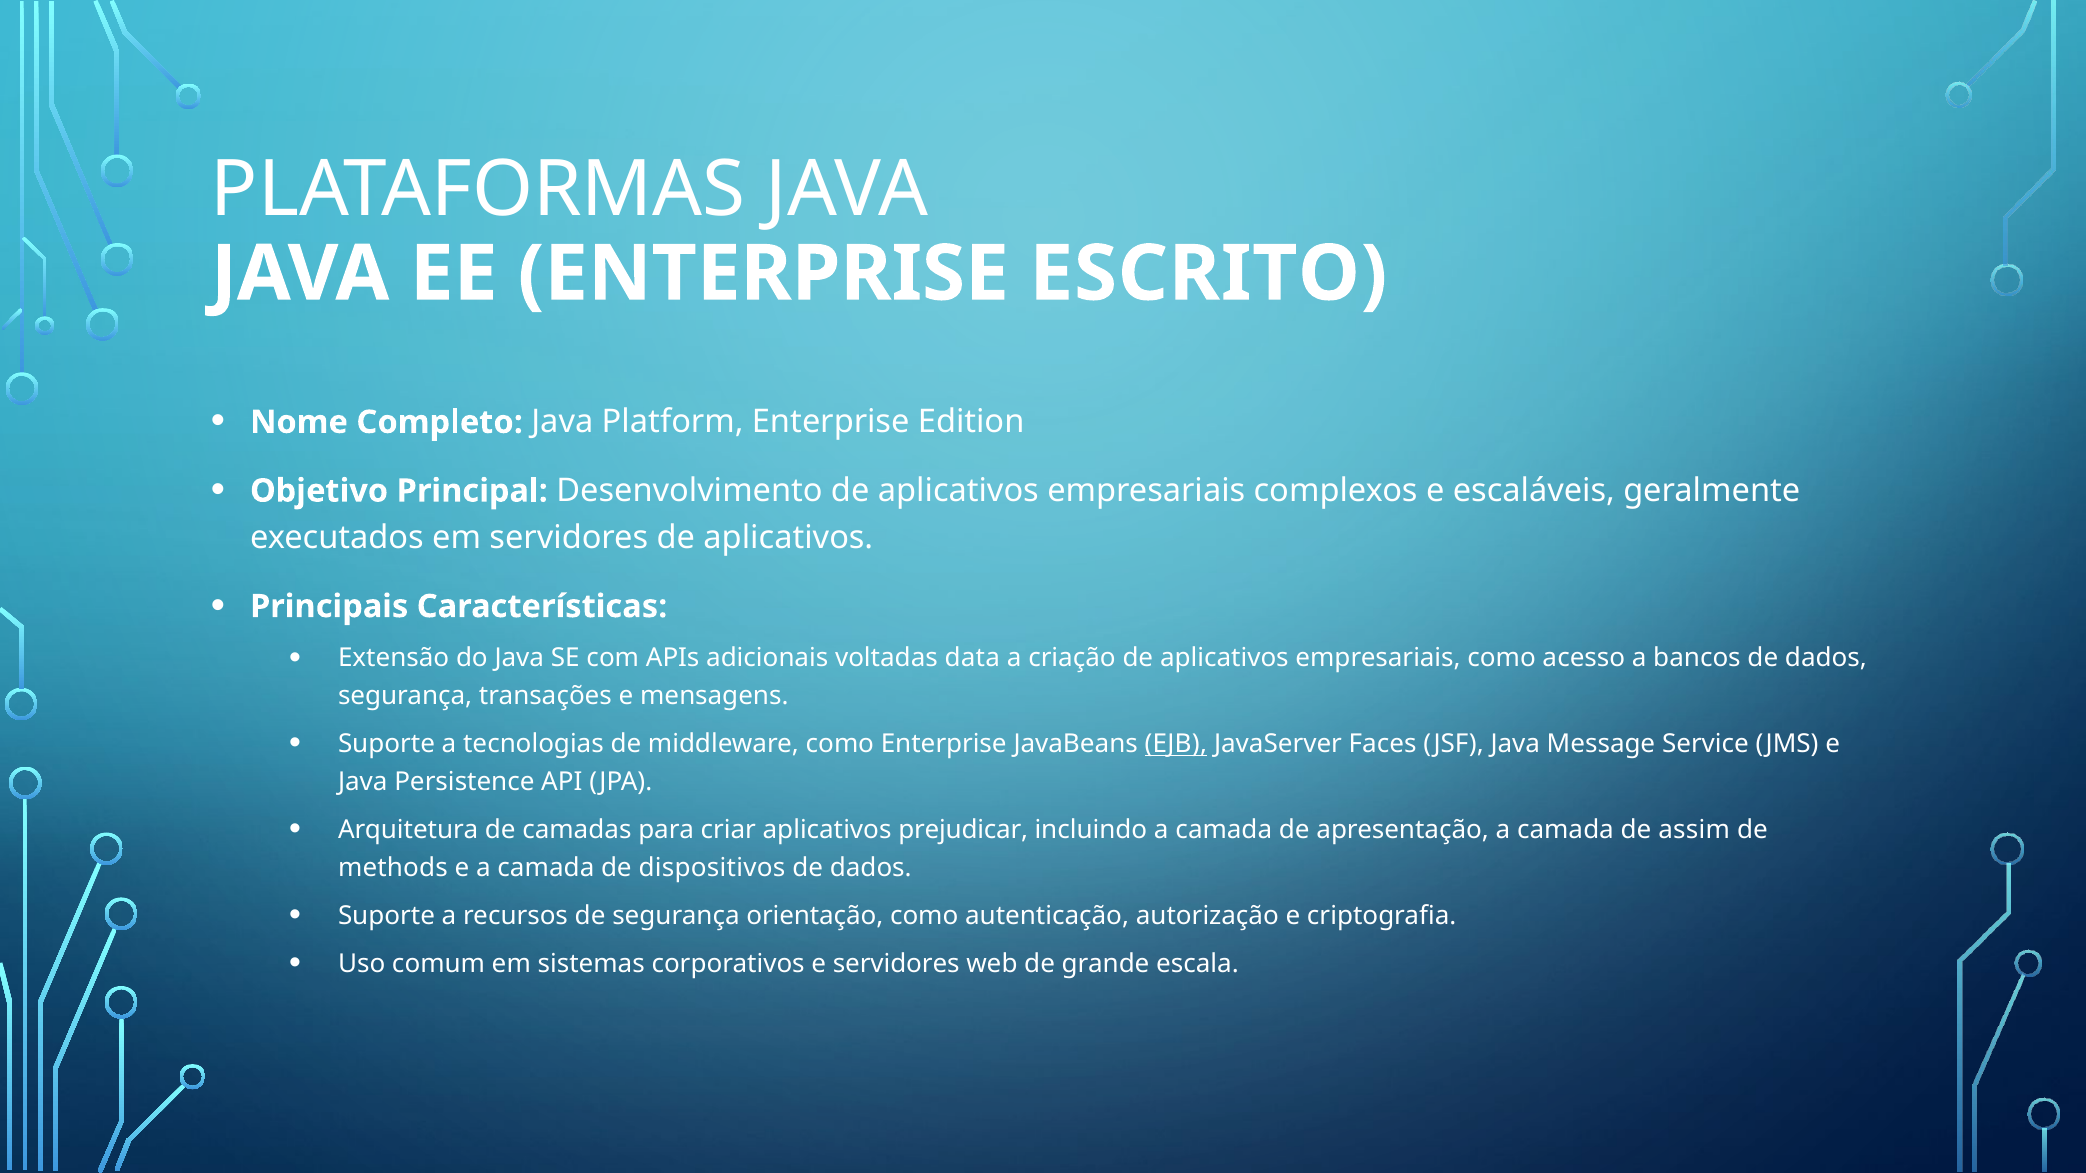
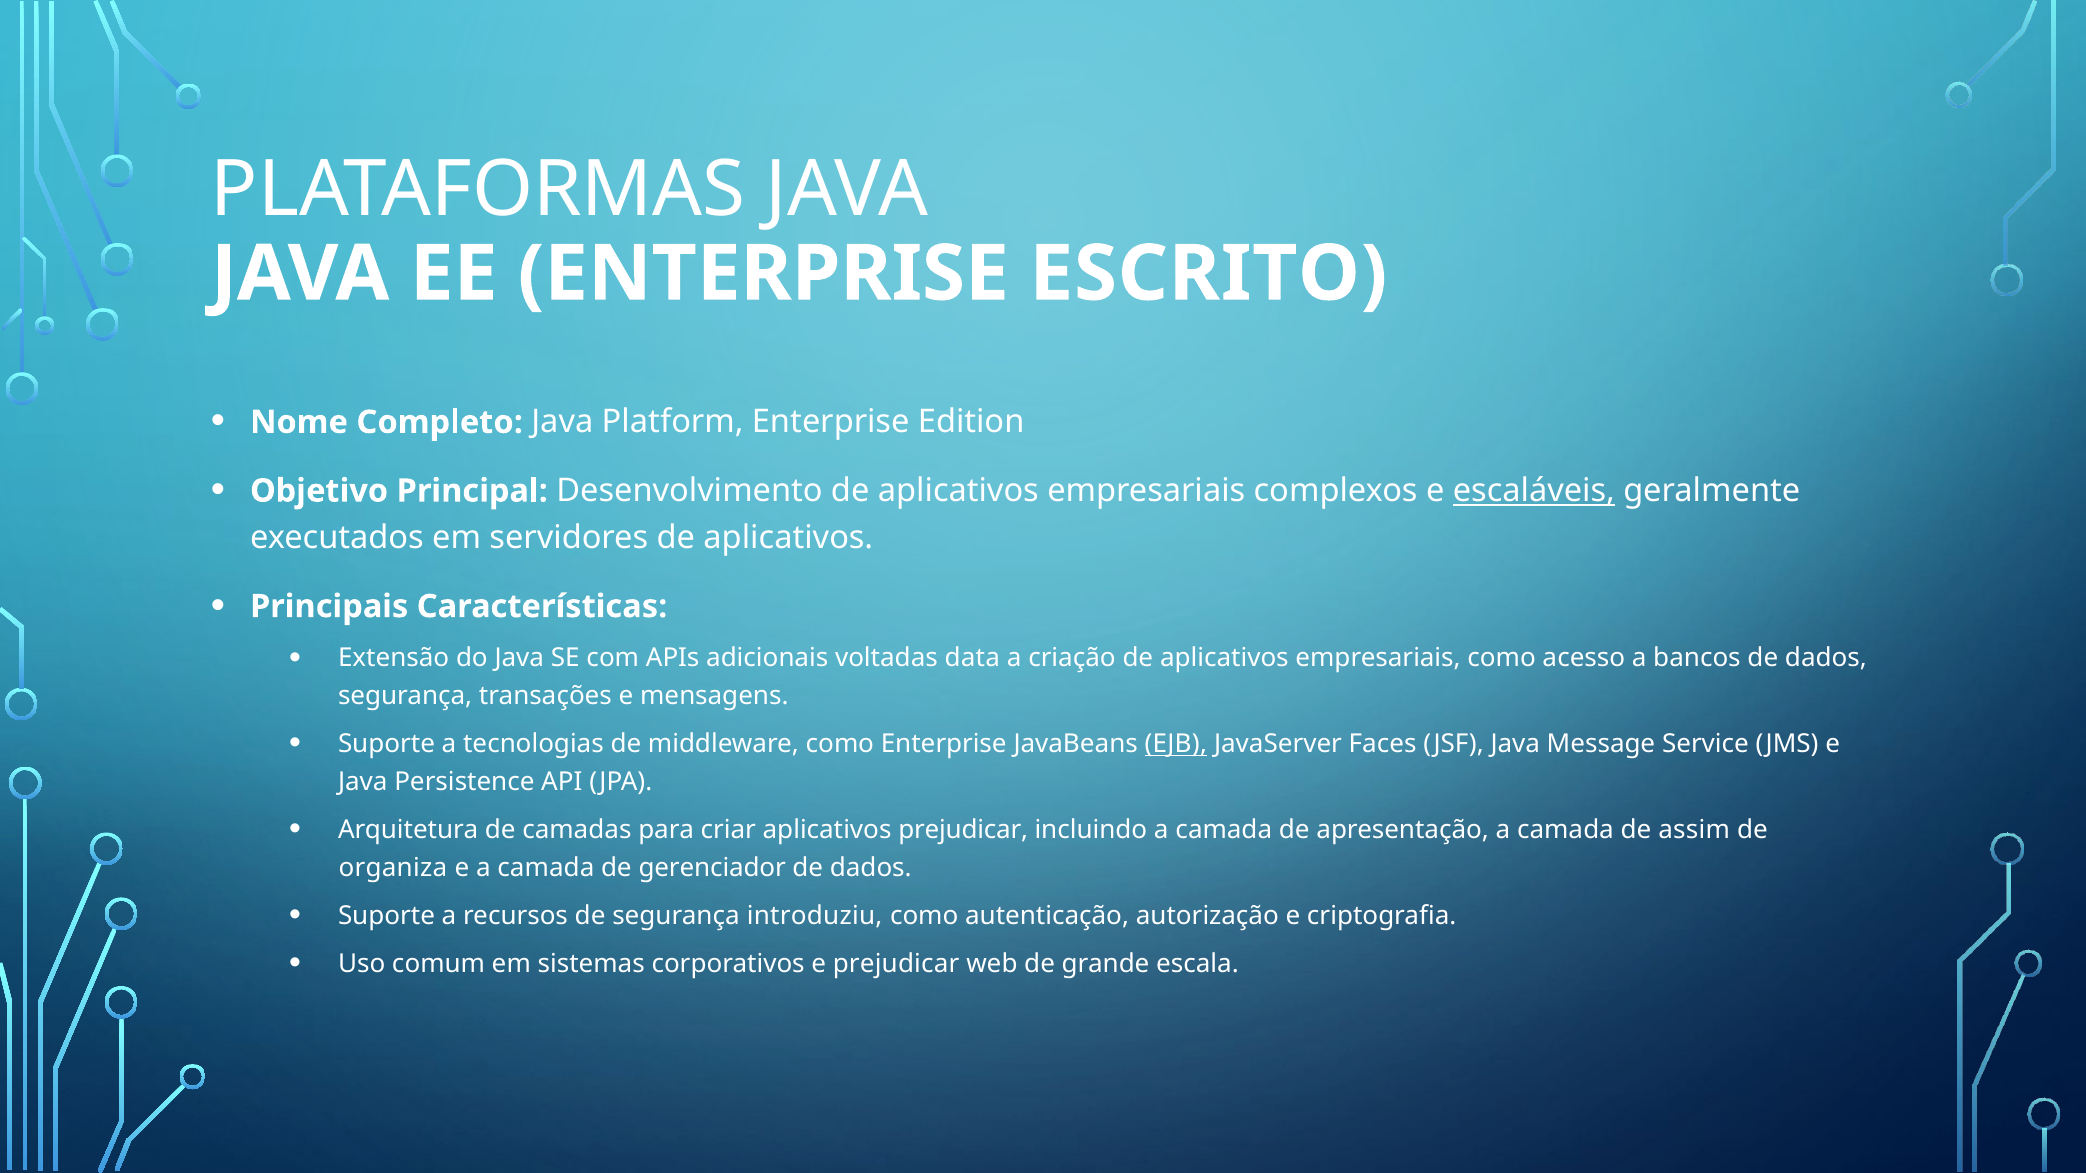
escaláveis underline: none -> present
methods: methods -> organiza
dispositivos: dispositivos -> gerenciador
orientação: orientação -> introduziu
e servidores: servidores -> prejudicar
